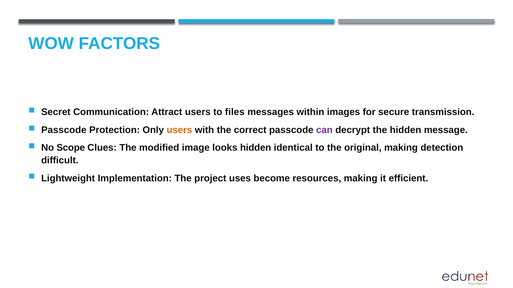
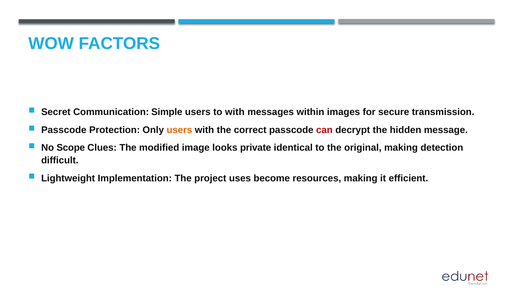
Attract: Attract -> Simple
to files: files -> with
can colour: purple -> red
looks hidden: hidden -> private
